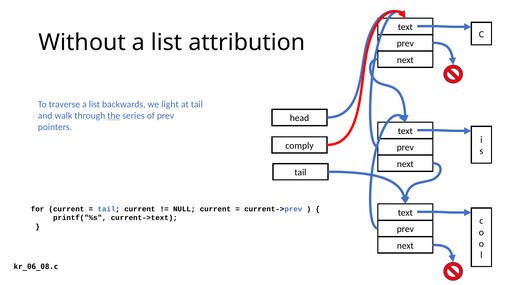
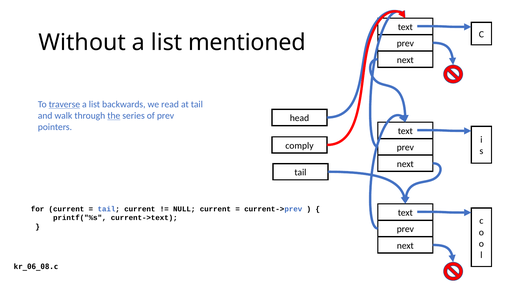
attribution: attribution -> mentioned
traverse underline: none -> present
light: light -> read
